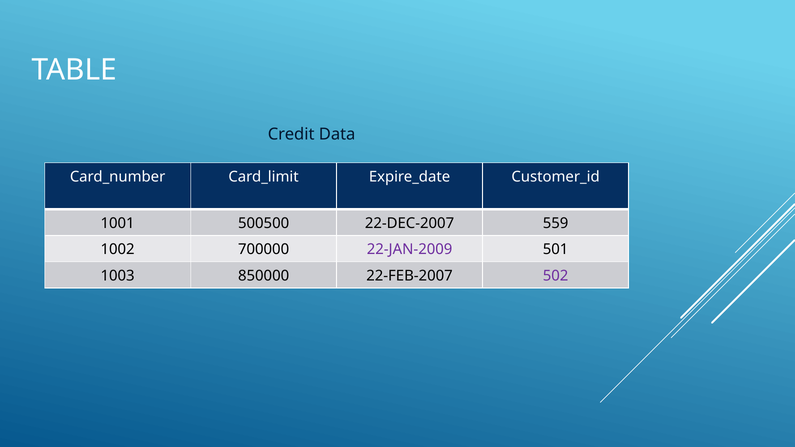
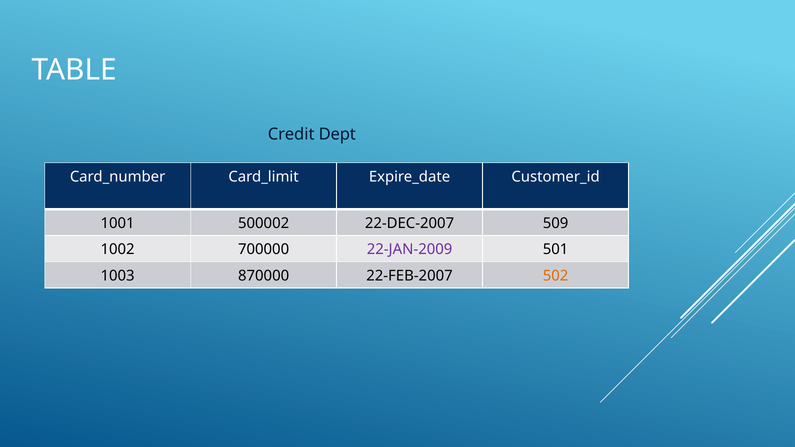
Data: Data -> Dept
500500: 500500 -> 500002
559: 559 -> 509
850000: 850000 -> 870000
502 colour: purple -> orange
